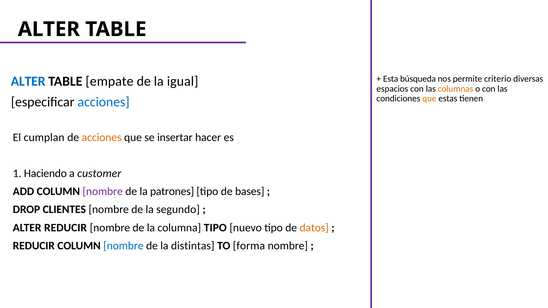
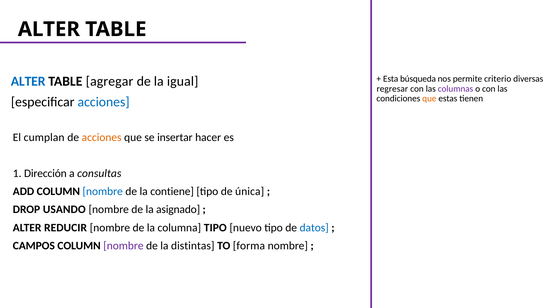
empate: empate -> agregar
espacios: espacios -> regresar
columnas colour: orange -> purple
Haciendo: Haciendo -> Dirección
customer: customer -> consultas
nombre at (103, 192) colour: purple -> blue
patrones: patrones -> contiene
bases: bases -> única
CLIENTES: CLIENTES -> USANDO
segundo: segundo -> asignado
datos colour: orange -> blue
REDUCIR at (34, 246): REDUCIR -> CAMPOS
nombre at (123, 246) colour: blue -> purple
